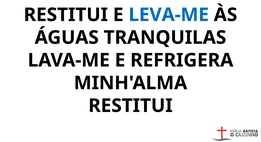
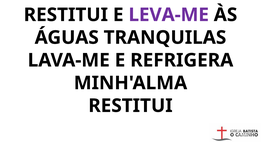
LEVA-ME colour: blue -> purple
